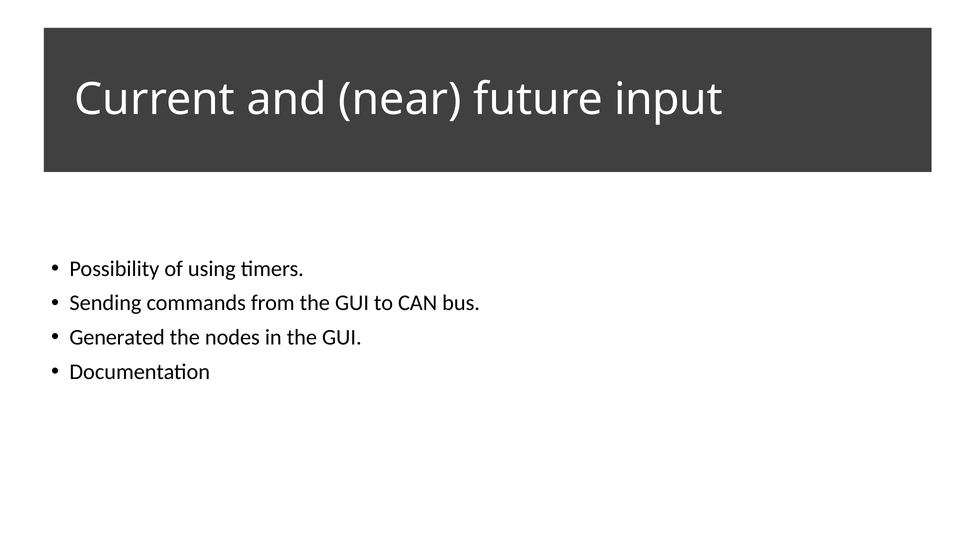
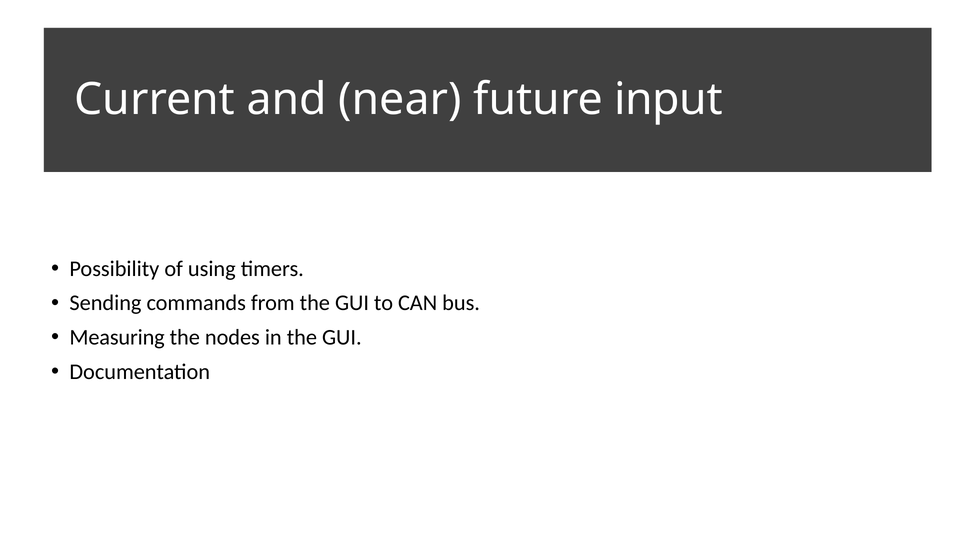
Generated: Generated -> Measuring
